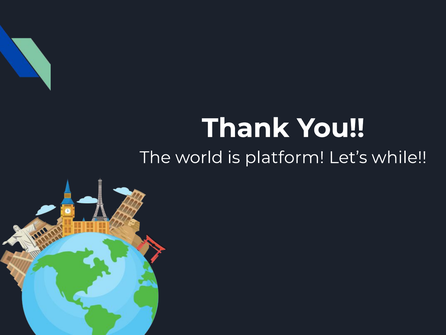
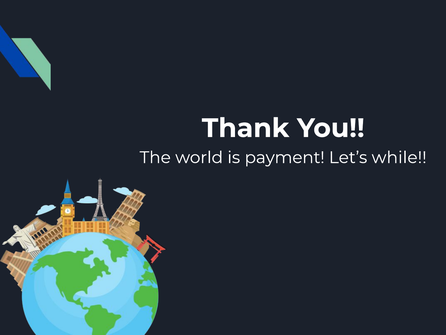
platform: platform -> payment
